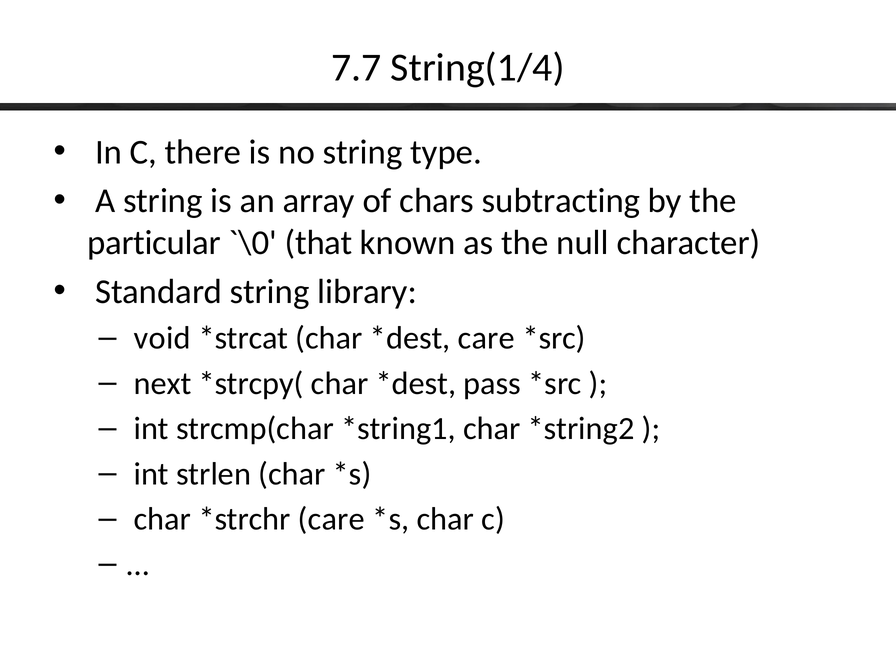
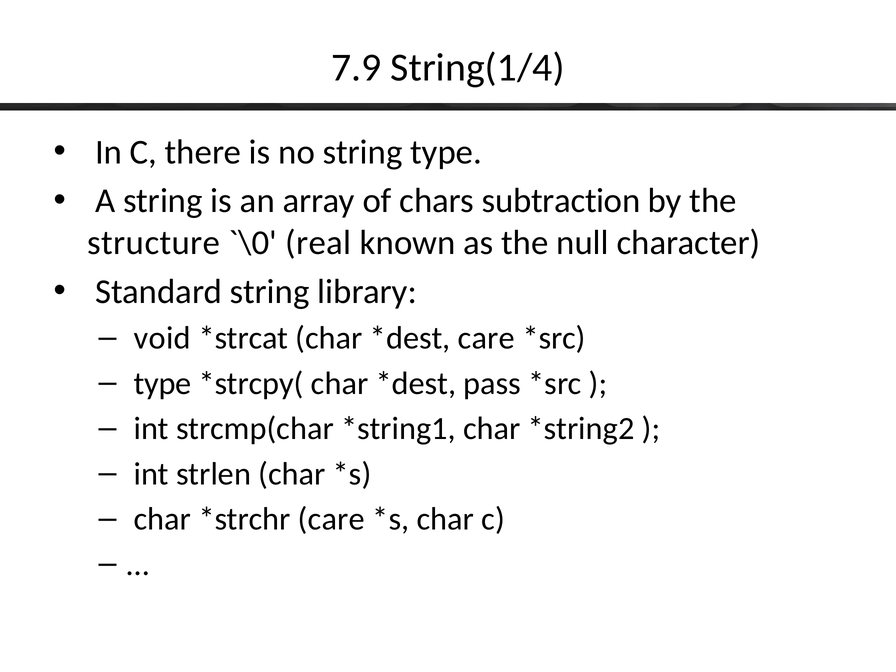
7.7: 7.7 -> 7.9
subtracting: subtracting -> subtraction
particular: particular -> structure
that: that -> real
next at (163, 383): next -> type
